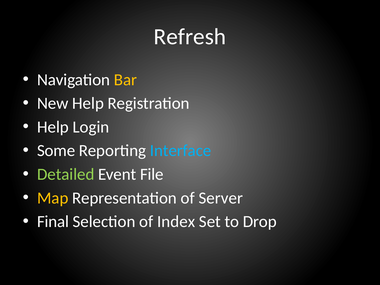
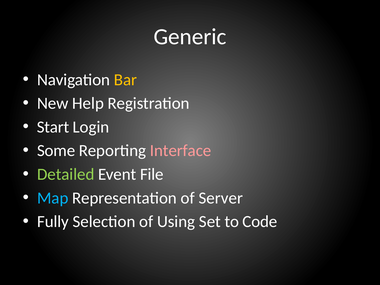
Refresh: Refresh -> Generic
Help at (53, 127): Help -> Start
Interface colour: light blue -> pink
Map colour: yellow -> light blue
Final: Final -> Fully
Index: Index -> Using
Drop: Drop -> Code
